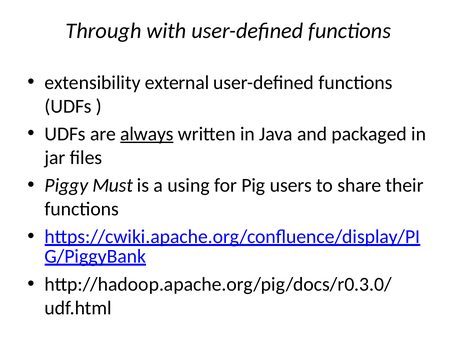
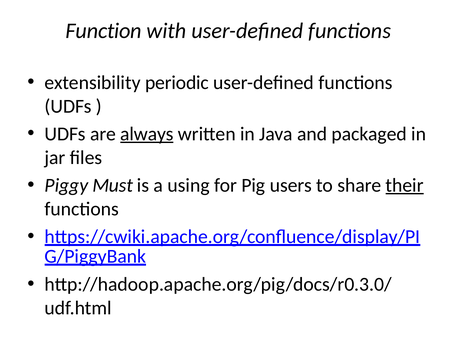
Through: Through -> Function
external: external -> periodic
their underline: none -> present
